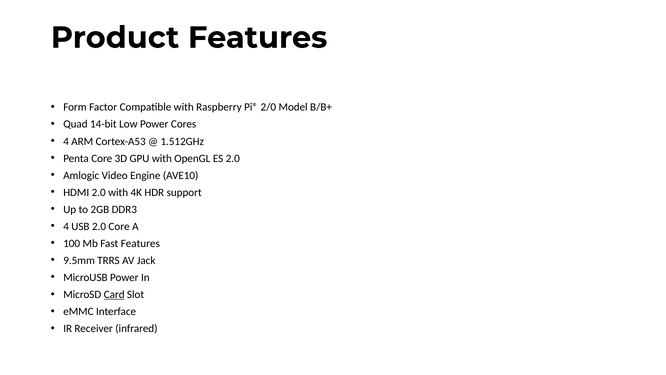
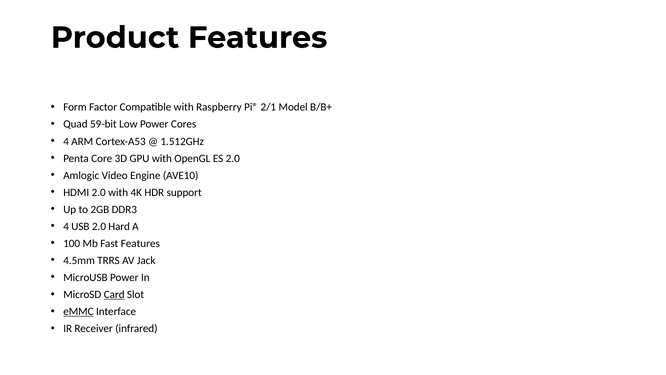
2/0: 2/0 -> 2/1
14-bit: 14-bit -> 59-bit
2.0 Core: Core -> Hard
9.5mm: 9.5mm -> 4.5mm
eMMC underline: none -> present
